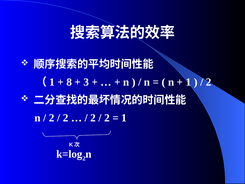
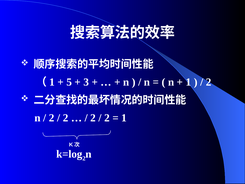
8: 8 -> 5
